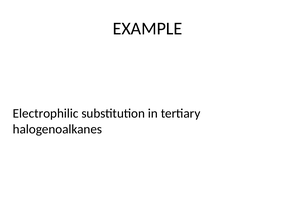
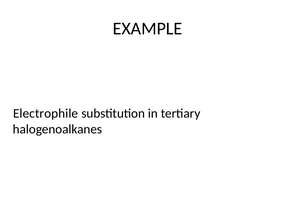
Electrophilic: Electrophilic -> Electrophile
